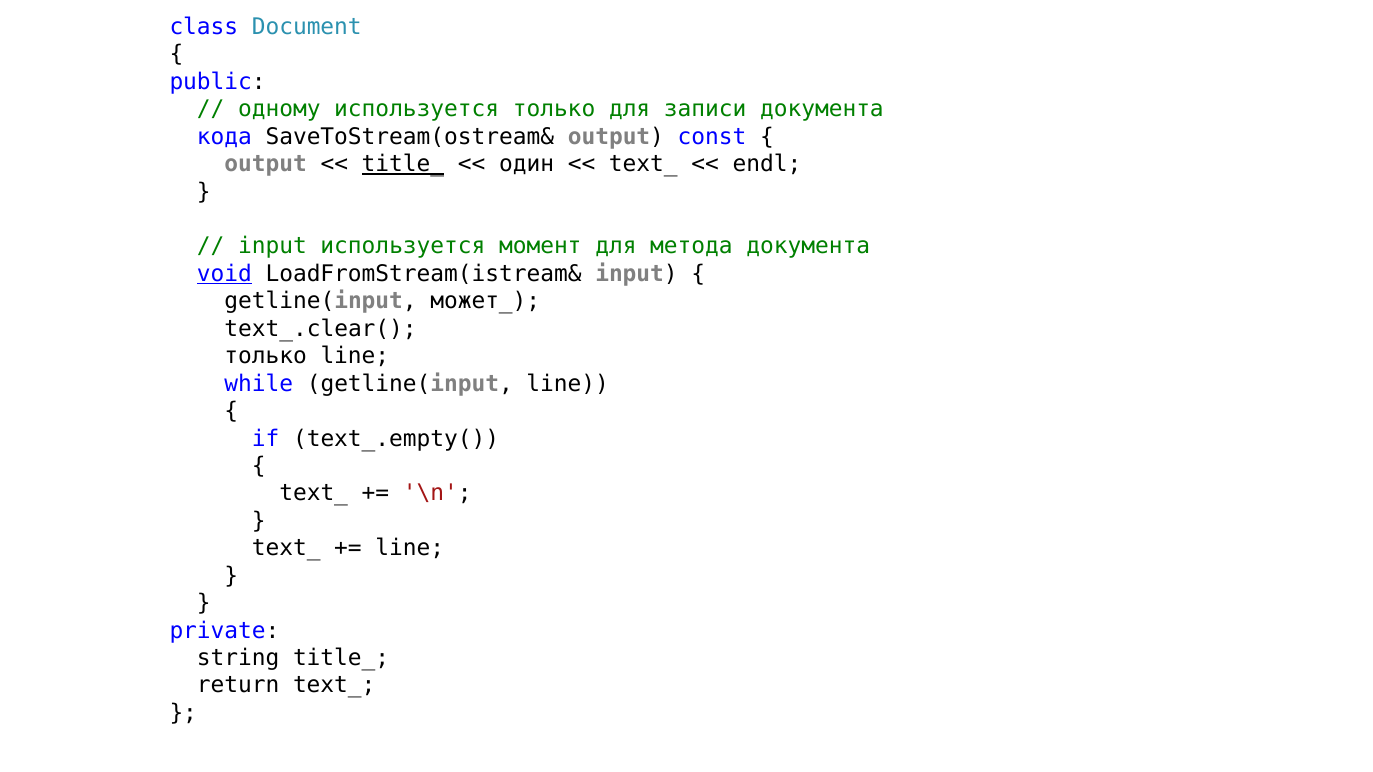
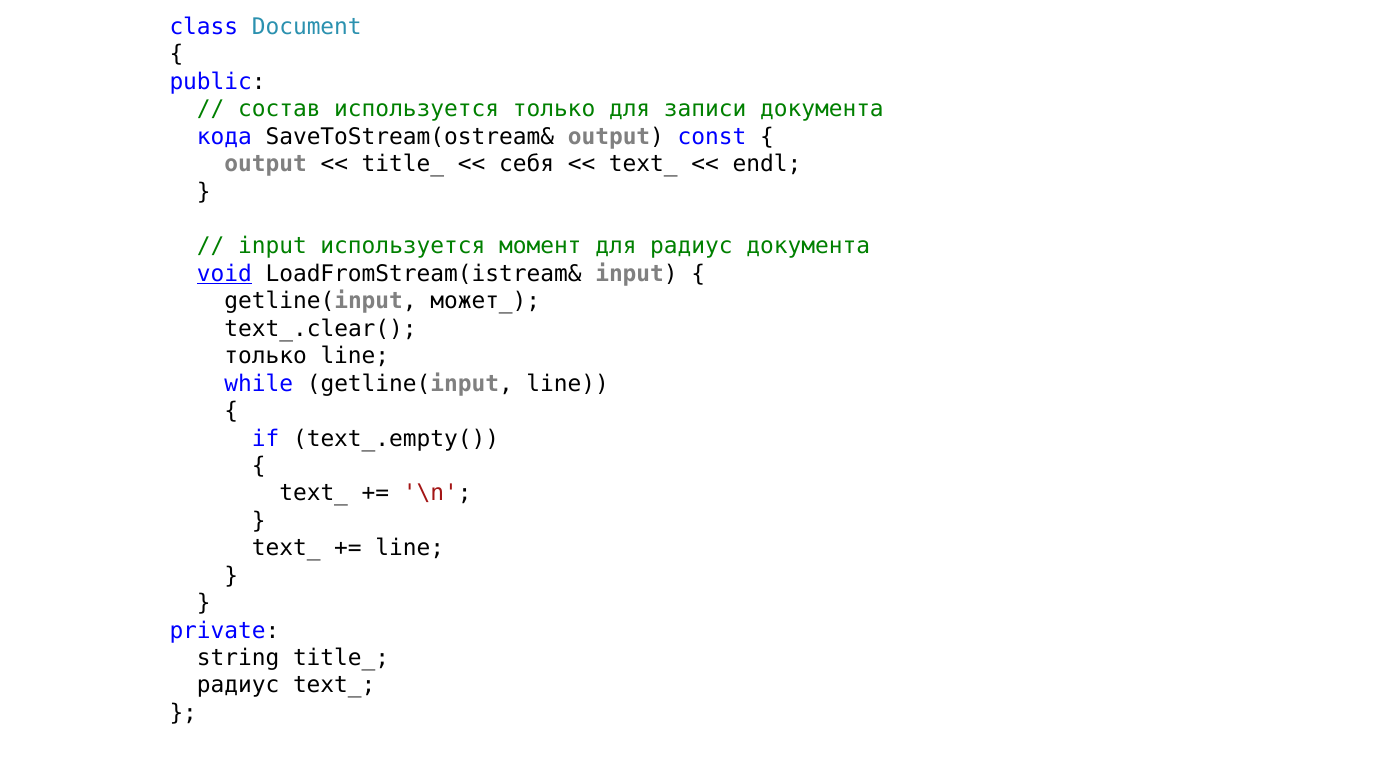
одному: одному -> состав
title_ at (403, 164) underline: present -> none
один: один -> себя
для метода: метода -> радиус
return at (238, 686): return -> радиус
